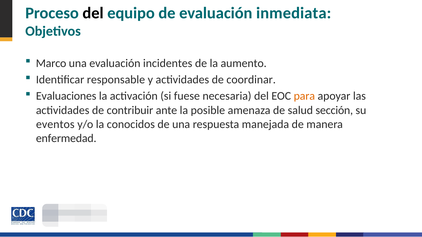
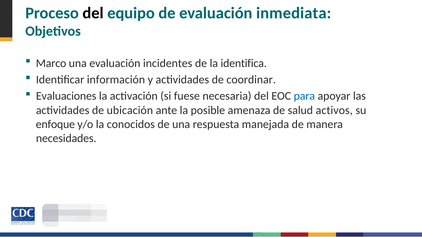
aumento: aumento -> identifica
responsable: responsable -> información
para colour: orange -> blue
contribuir: contribuir -> ubicación
sección: sección -> activos
eventos: eventos -> enfoque
enfermedad: enfermedad -> necesidades
